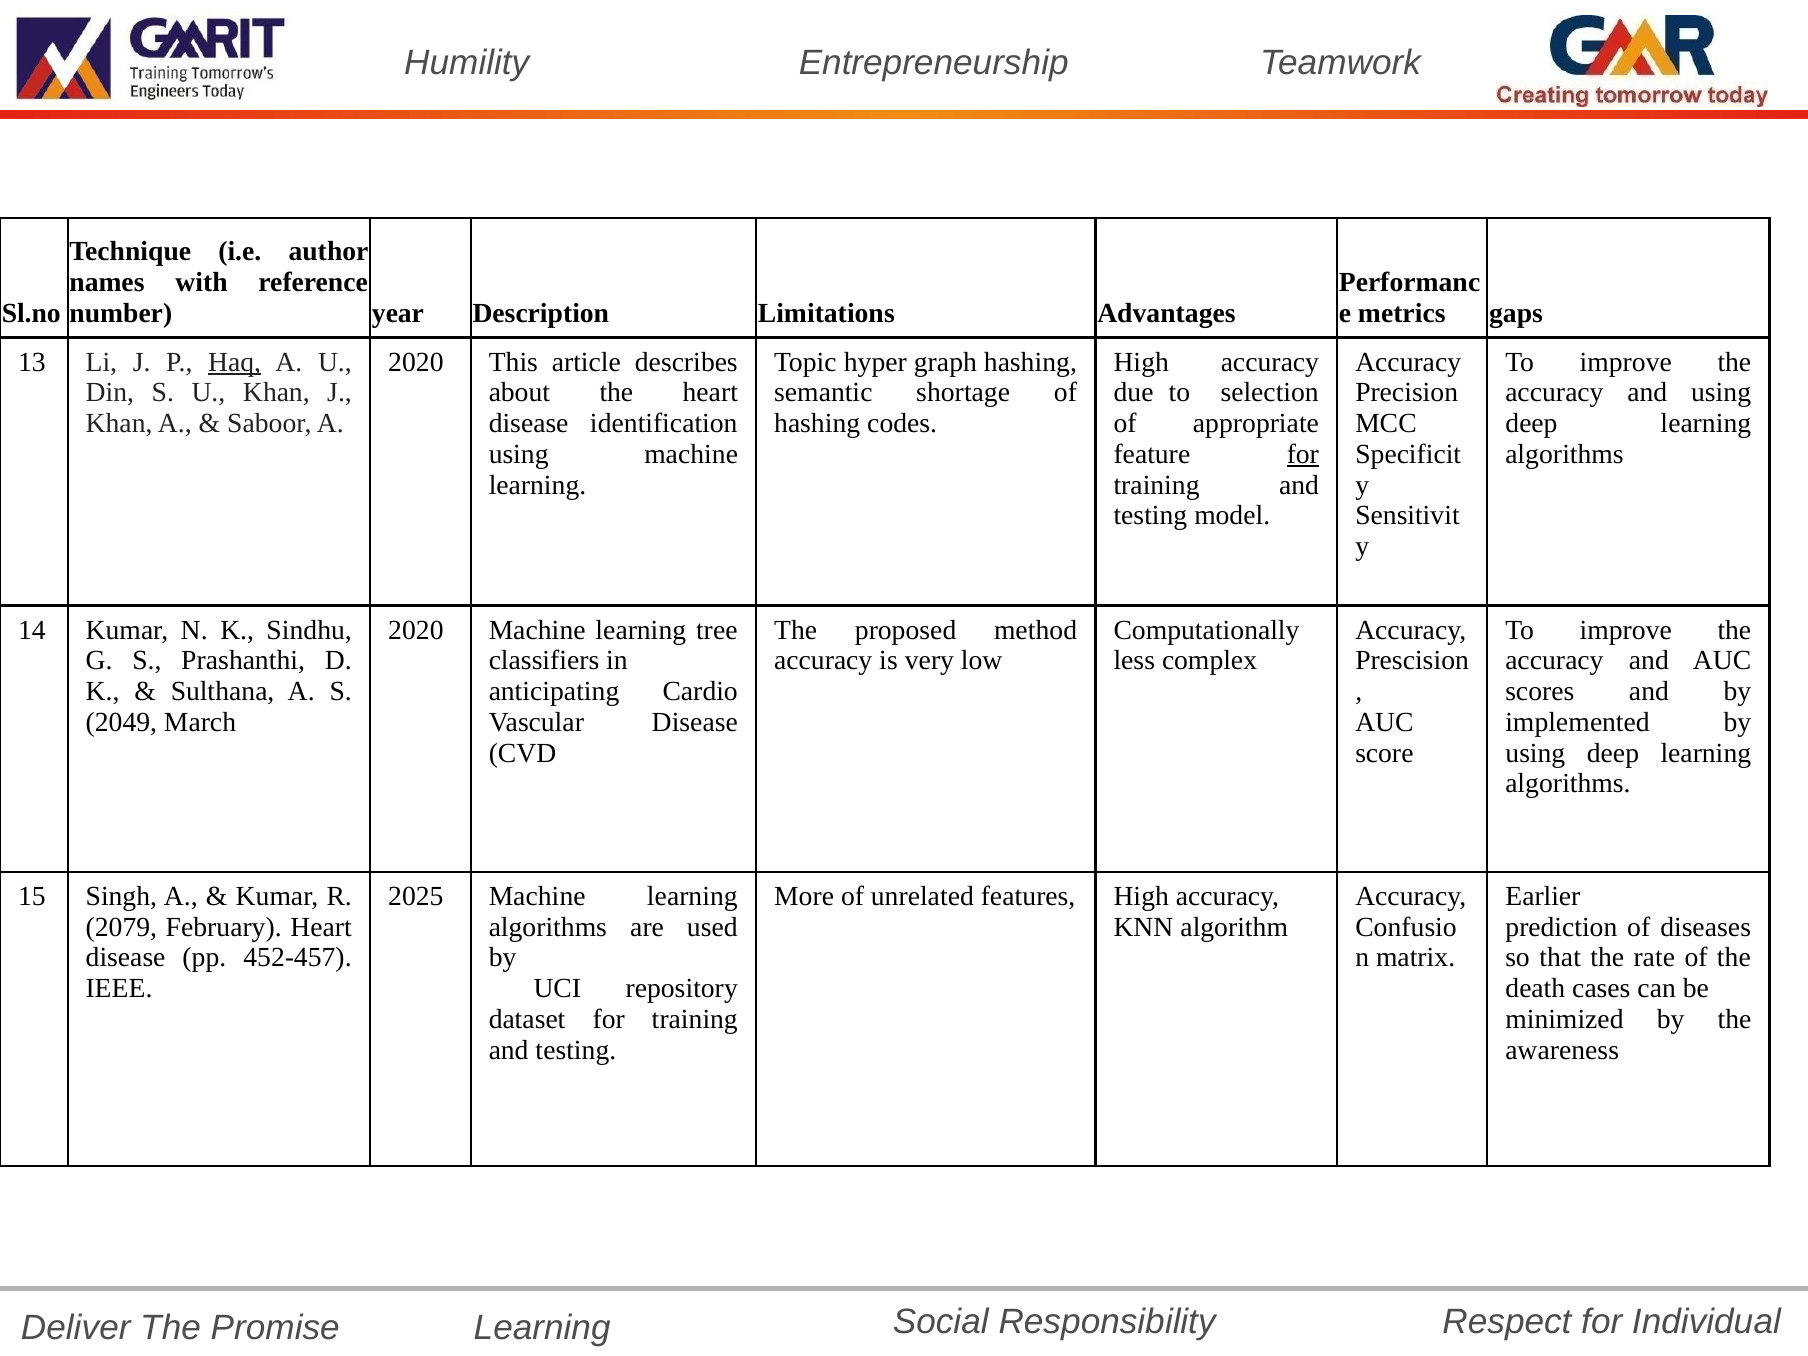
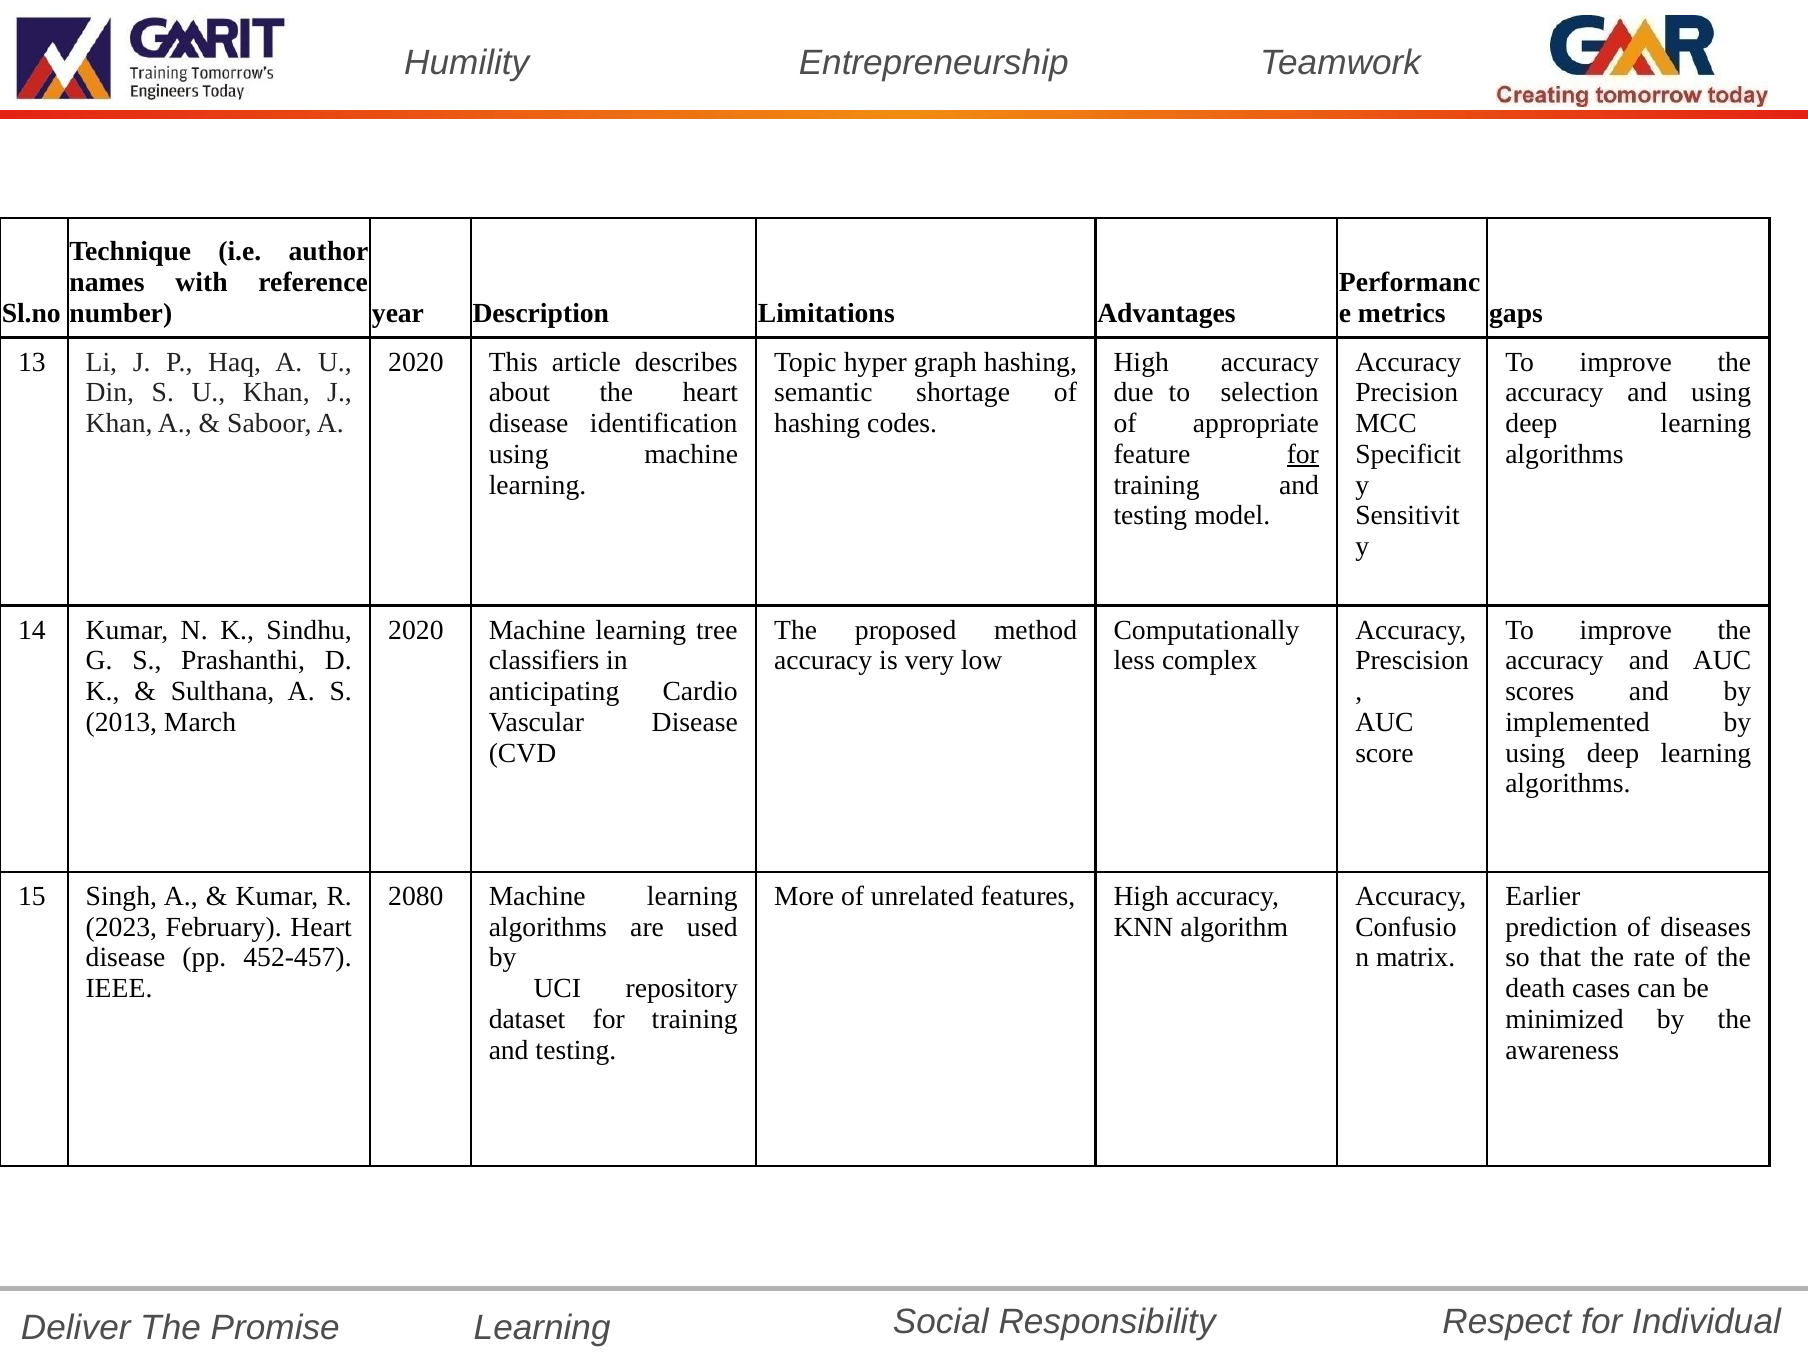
Haq underline: present -> none
2049: 2049 -> 2013
2025: 2025 -> 2080
2079: 2079 -> 2023
